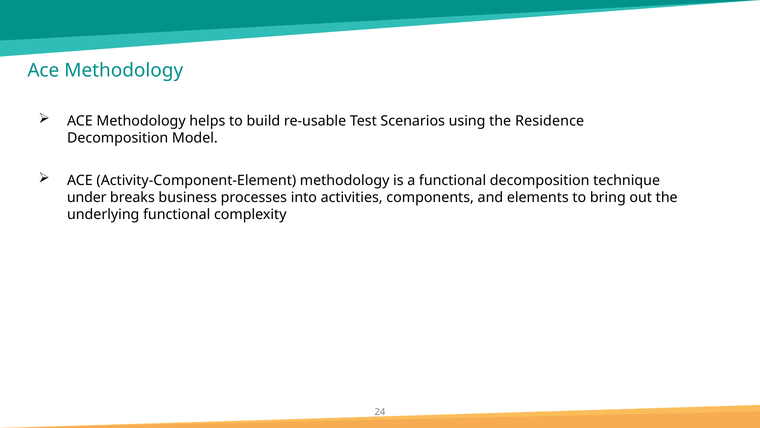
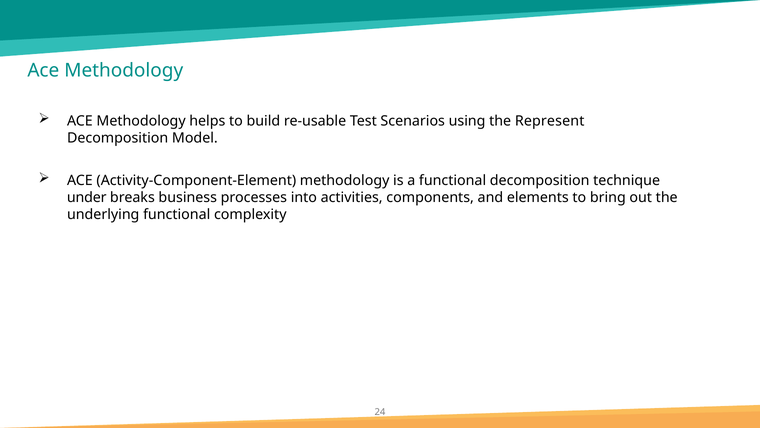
Residence: Residence -> Represent
